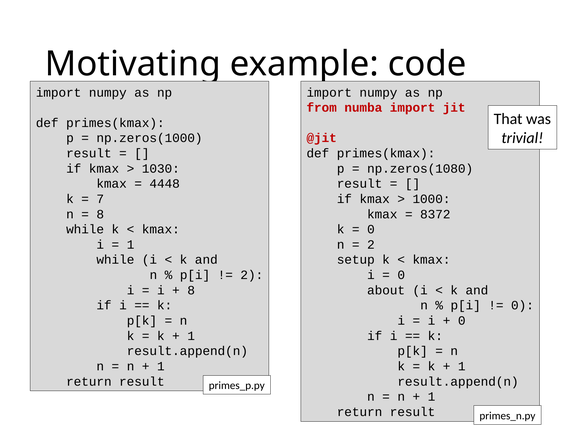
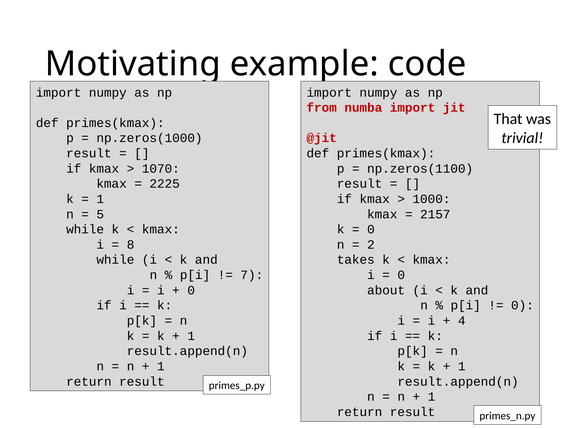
1030: 1030 -> 1070
np.zeros(1080: np.zeros(1080 -> np.zeros(1100
4448: 4448 -> 2225
7 at (100, 199): 7 -> 1
8 at (100, 214): 8 -> 5
8372: 8372 -> 2157
1 at (131, 244): 1 -> 8
setup: setup -> takes
2 at (252, 275): 2 -> 7
8 at (191, 290): 8 -> 0
0 at (462, 320): 0 -> 4
